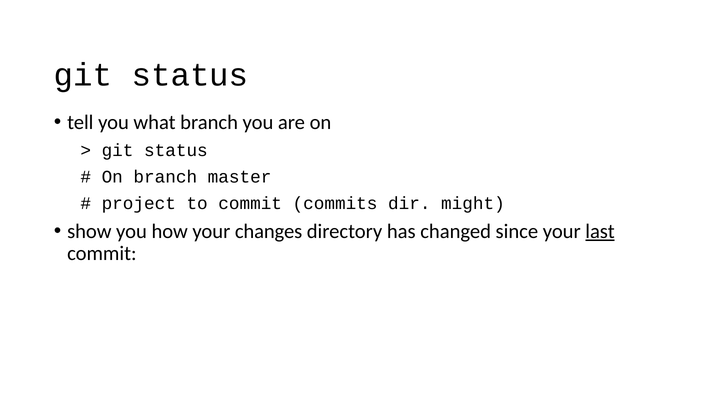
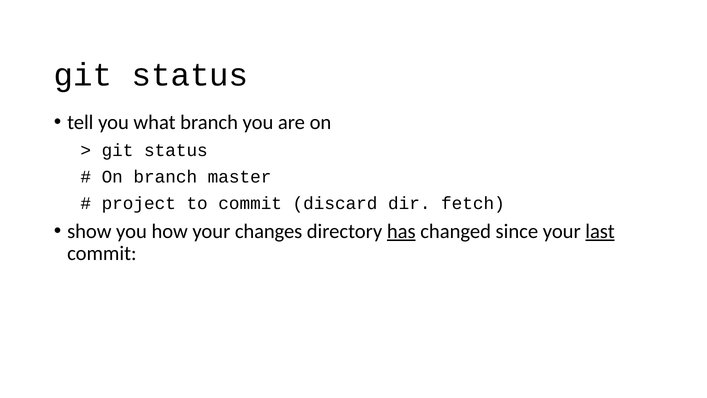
commits: commits -> discard
might: might -> fetch
has underline: none -> present
